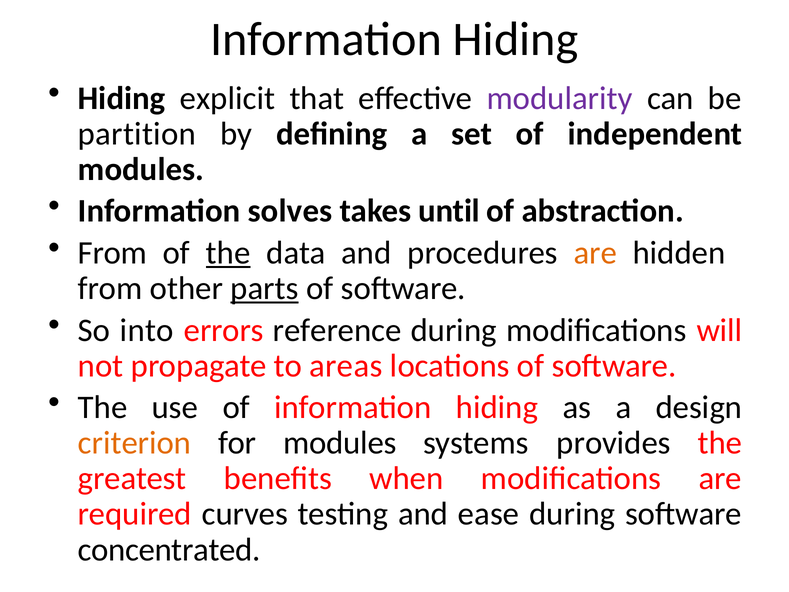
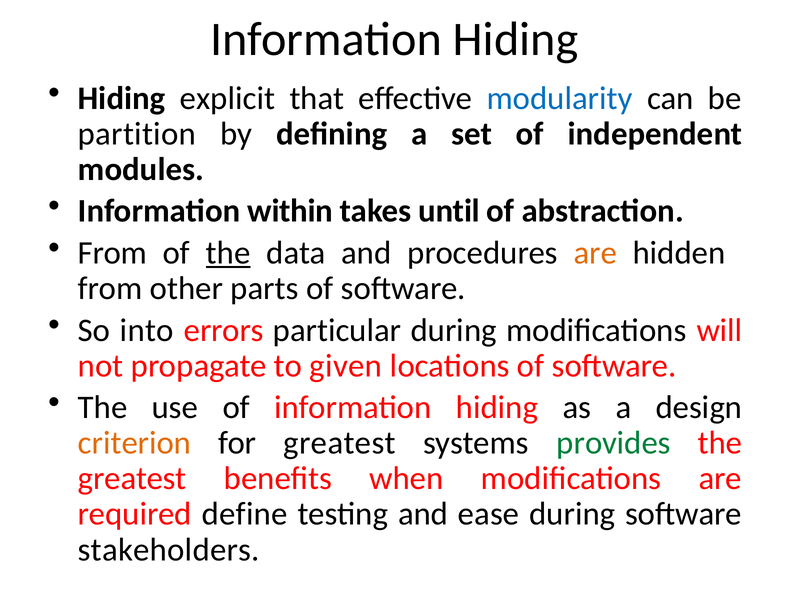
modularity colour: purple -> blue
solves: solves -> within
parts underline: present -> none
reference: reference -> particular
areas: areas -> given
for modules: modules -> greatest
provides colour: black -> green
curves: curves -> define
concentrated: concentrated -> stakeholders
